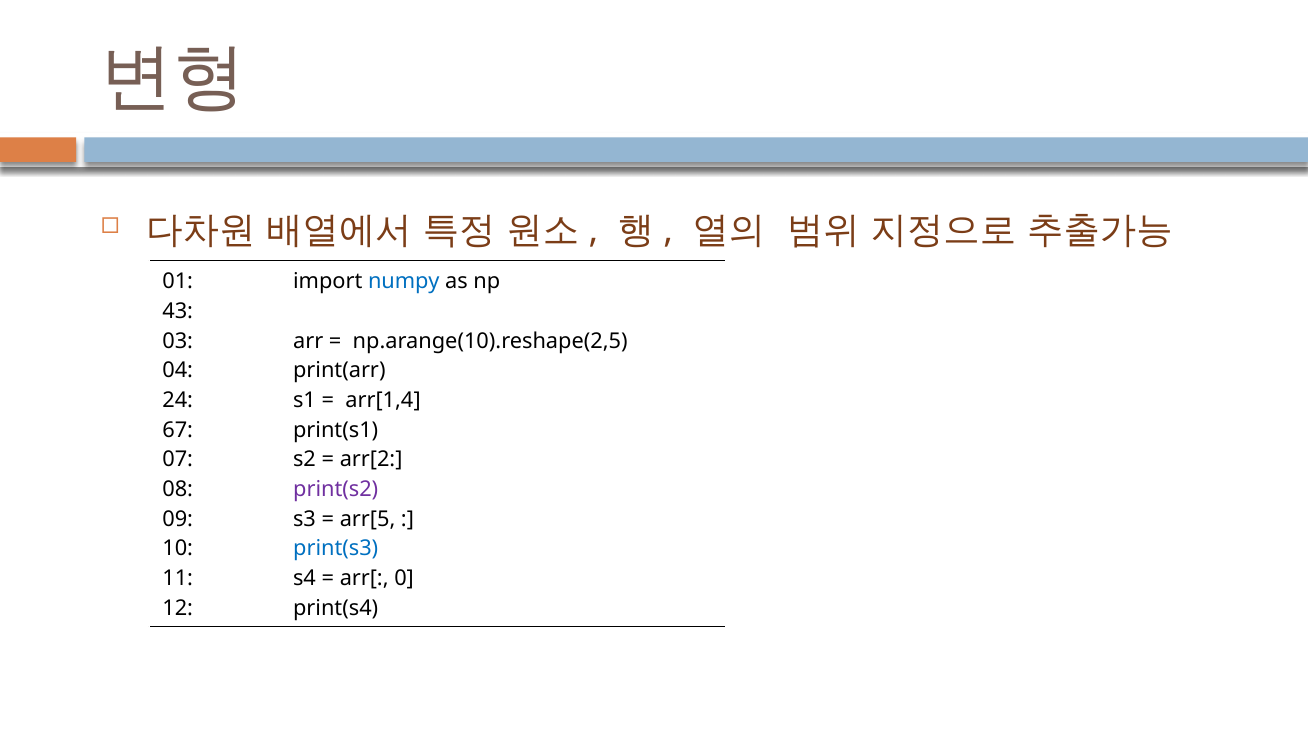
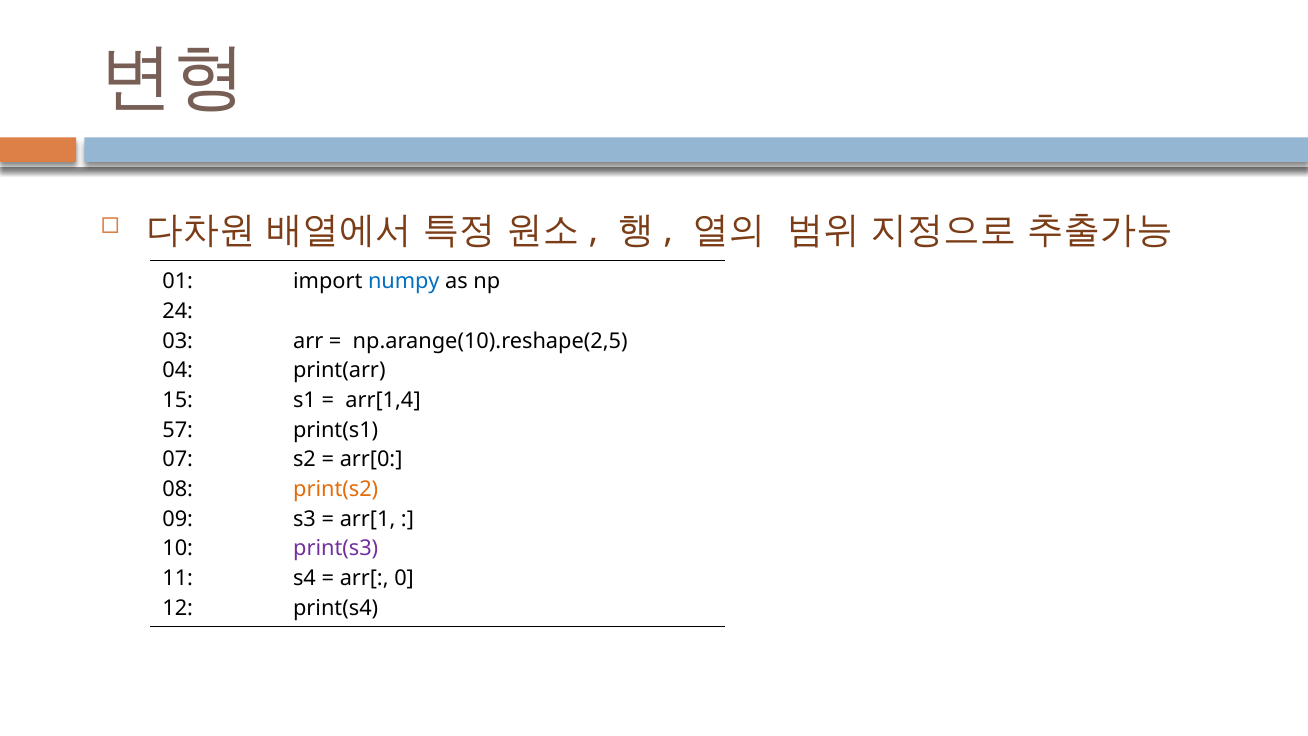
43: 43 -> 24
24: 24 -> 15
67: 67 -> 57
arr[2: arr[2 -> arr[0
print(s2 colour: purple -> orange
arr[5: arr[5 -> arr[1
print(s3 colour: blue -> purple
